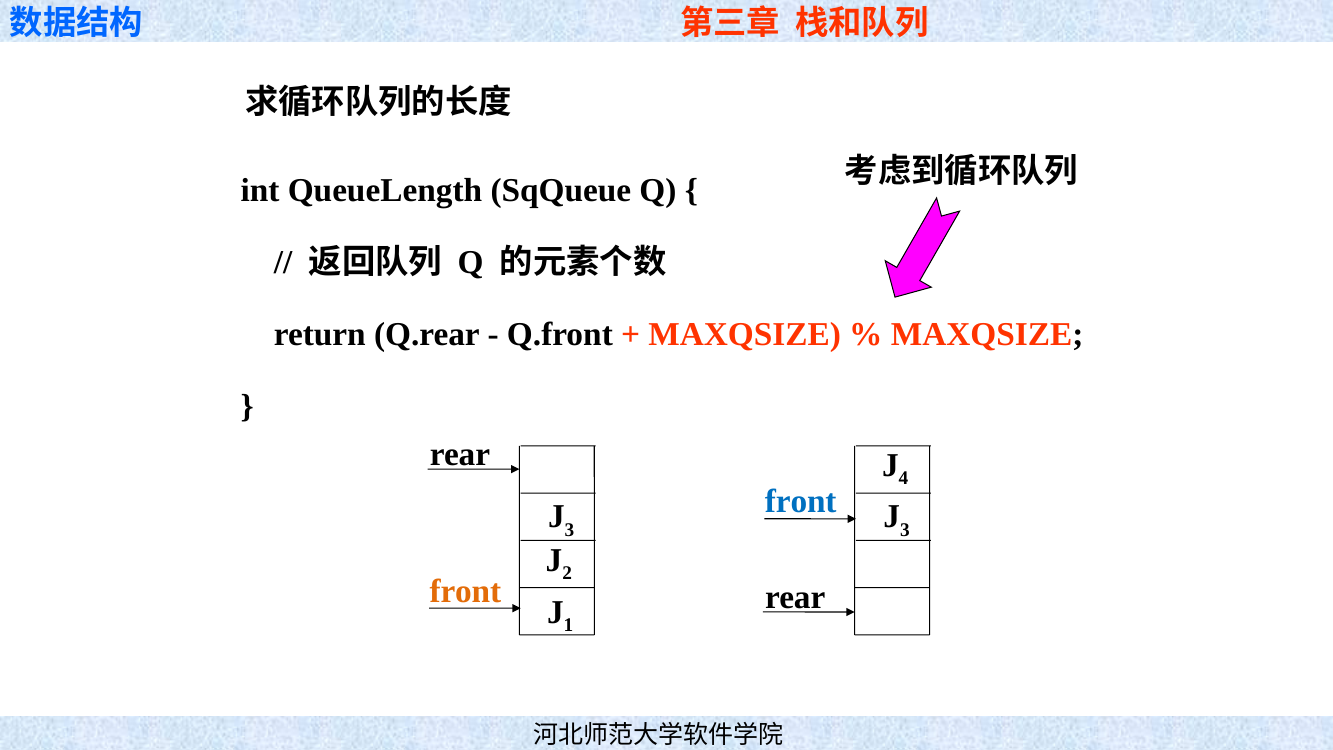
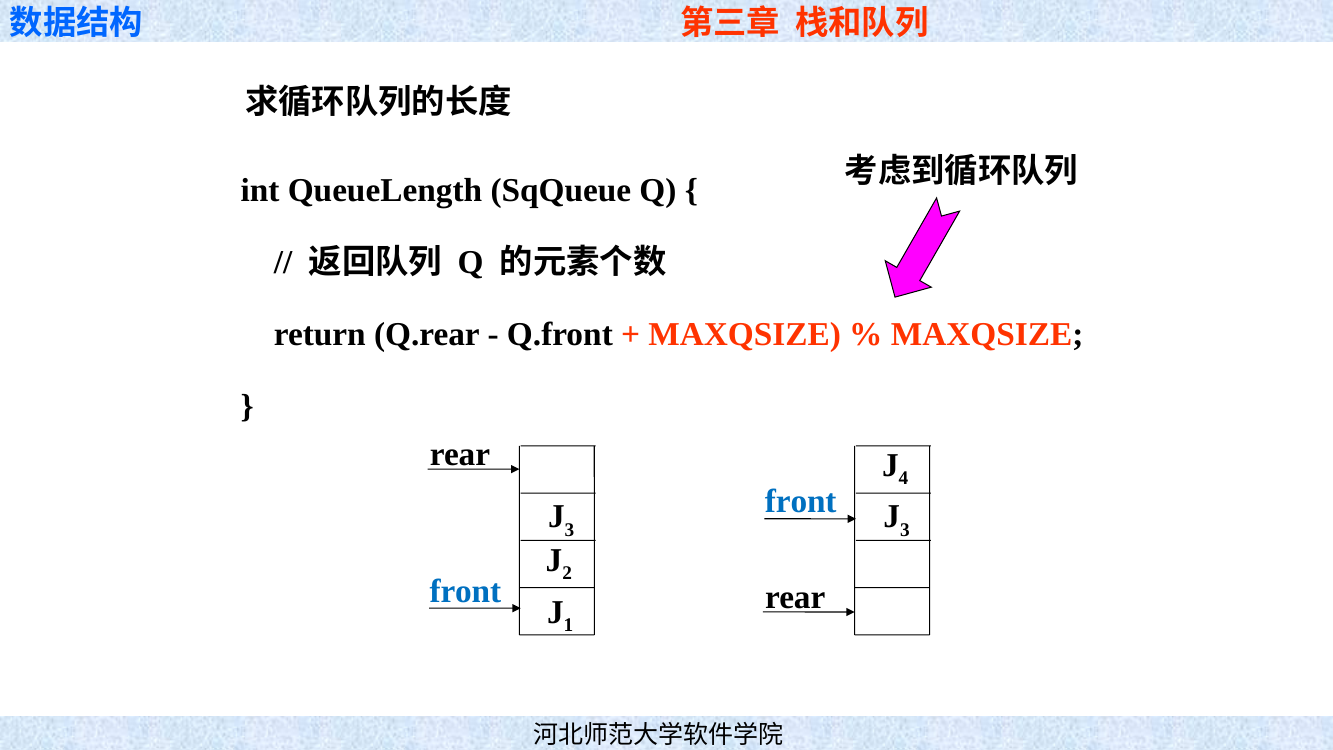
front at (465, 591) colour: orange -> blue
